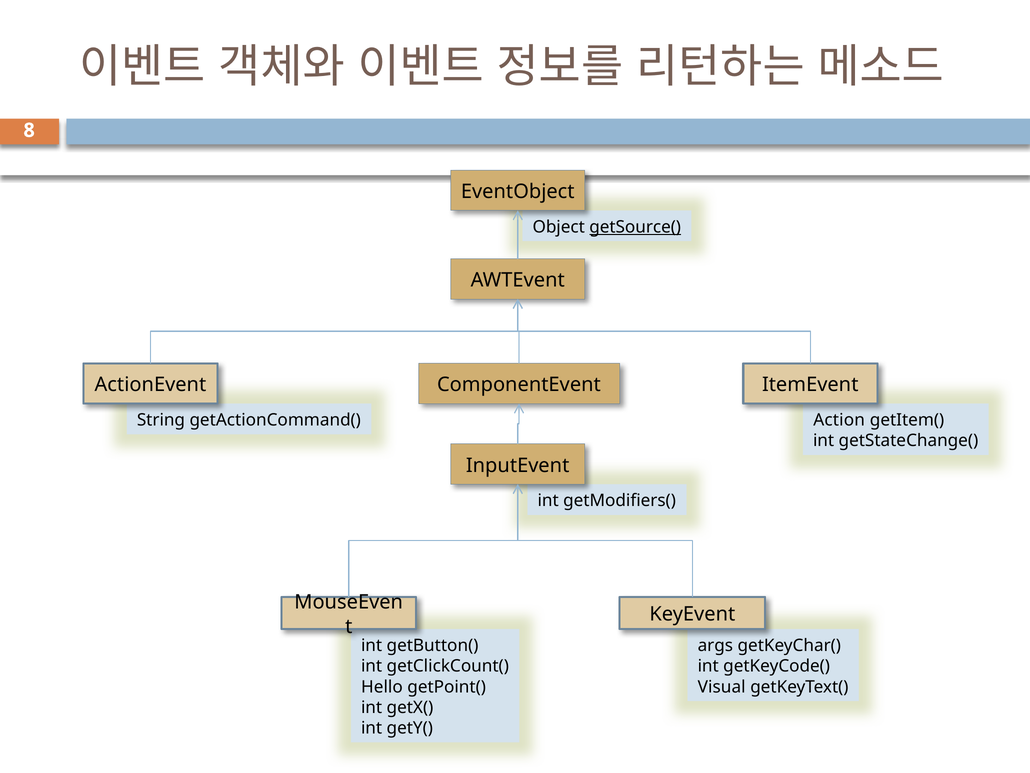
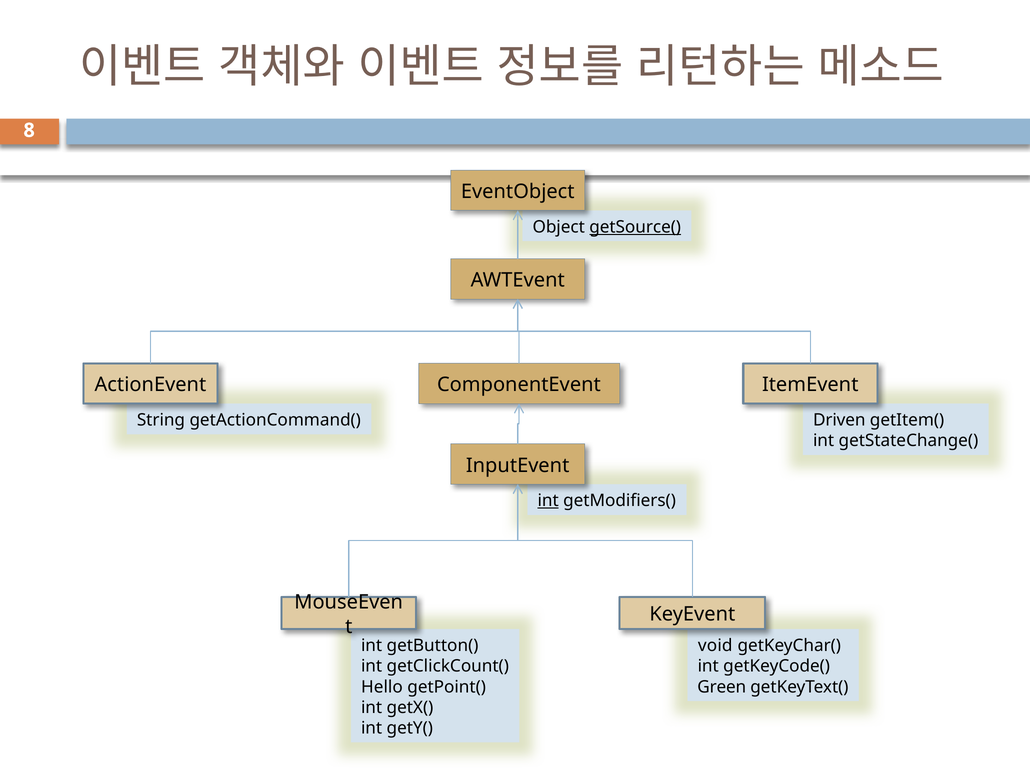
Action: Action -> Driven
int at (548, 500) underline: none -> present
args: args -> void
Visual: Visual -> Green
